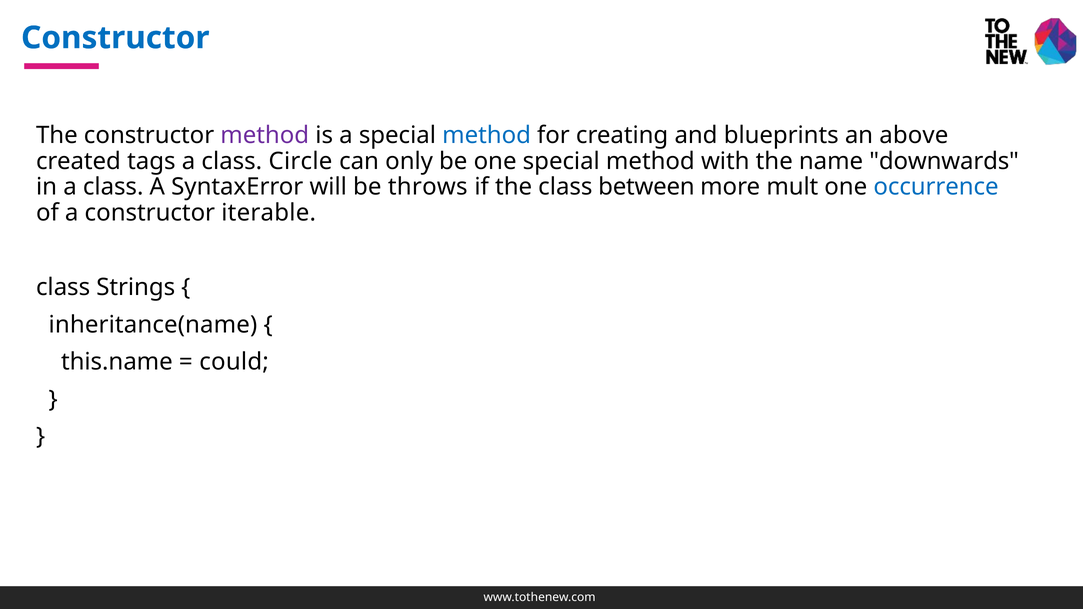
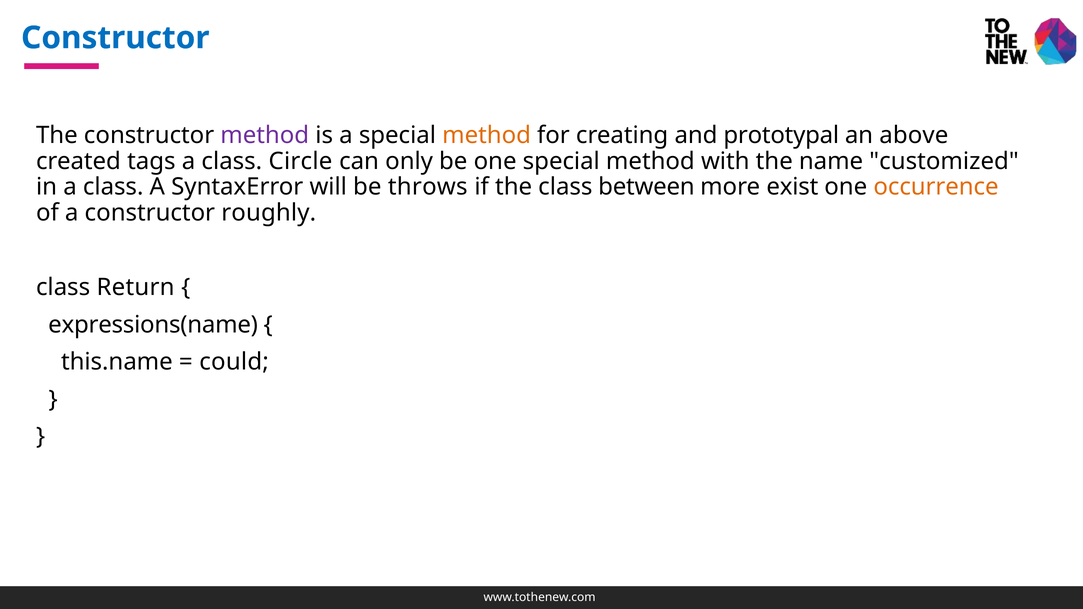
method at (487, 135) colour: blue -> orange
blueprints: blueprints -> prototypal
downwards: downwards -> customized
mult: mult -> exist
occurrence colour: blue -> orange
iterable: iterable -> roughly
Strings: Strings -> Return
inheritance(name: inheritance(name -> expressions(name
